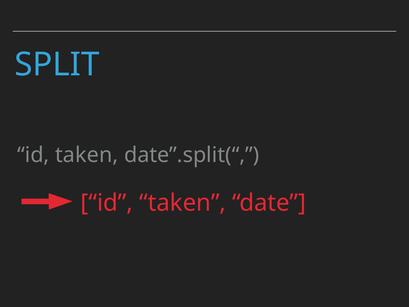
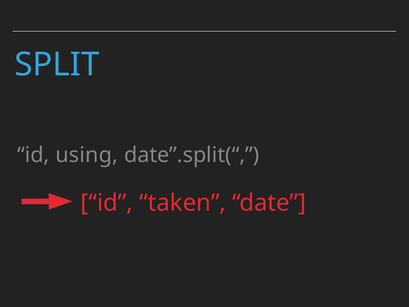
taken at (87, 155): taken -> using
